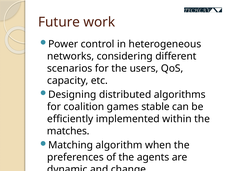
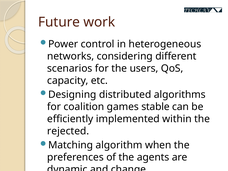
matches: matches -> rejected
